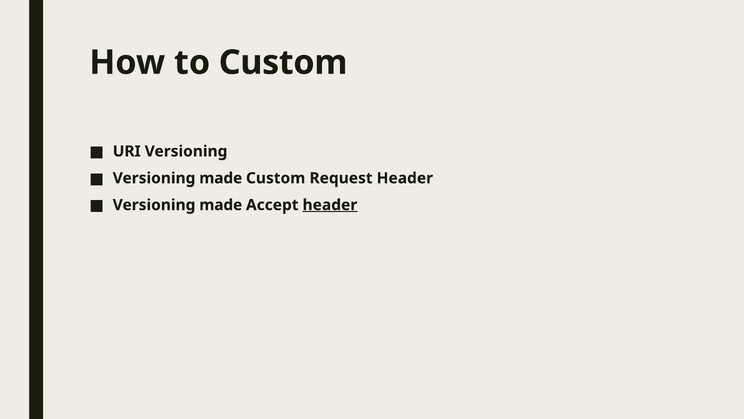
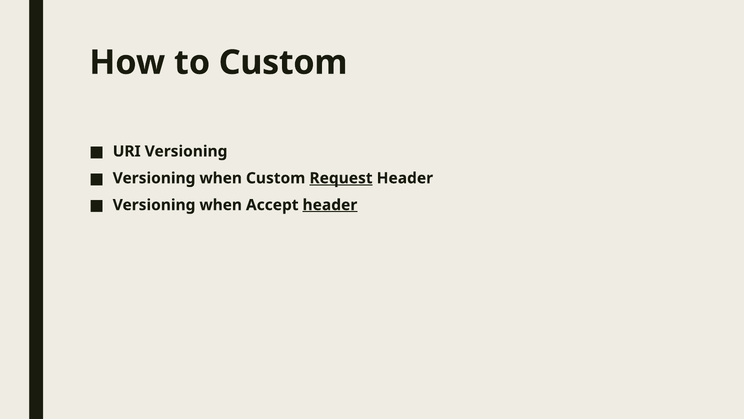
made at (221, 178): made -> when
Request underline: none -> present
made at (221, 205): made -> when
